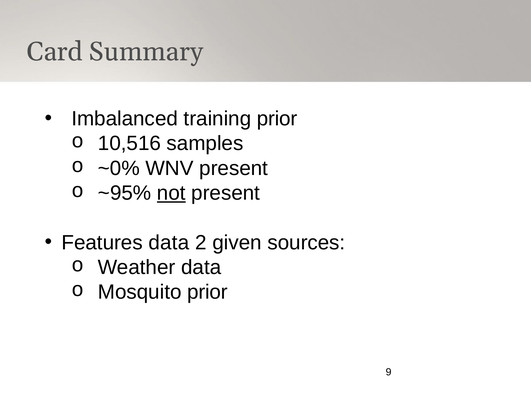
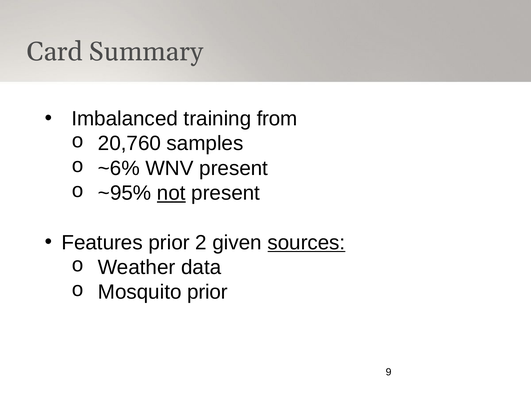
training prior: prior -> from
10,516: 10,516 -> 20,760
~0%: ~0% -> ~6%
Features data: data -> prior
sources underline: none -> present
